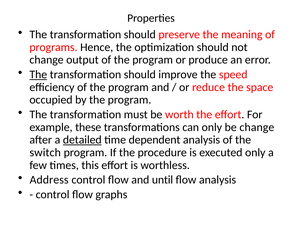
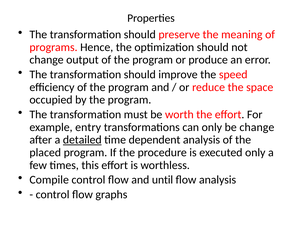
The at (38, 75) underline: present -> none
these: these -> entry
switch: switch -> placed
Address: Address -> Compile
